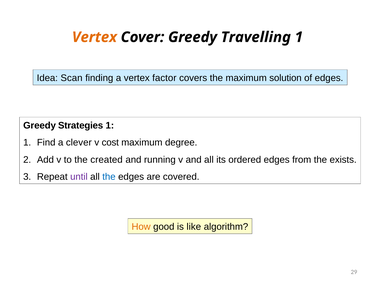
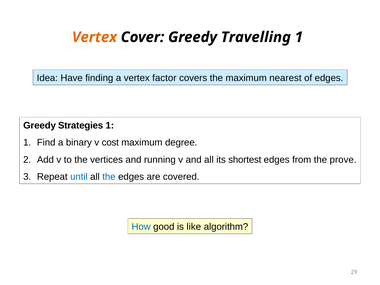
Scan: Scan -> Have
solution: solution -> nearest
clever: clever -> binary
created: created -> vertices
ordered: ordered -> shortest
exists: exists -> prove
until colour: purple -> blue
How colour: orange -> blue
